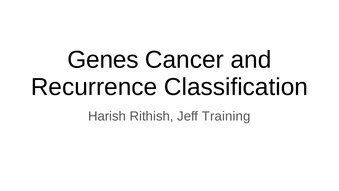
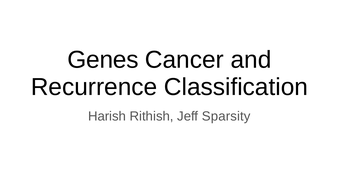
Training: Training -> Sparsity
